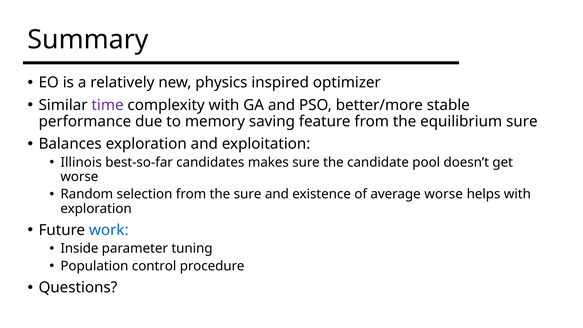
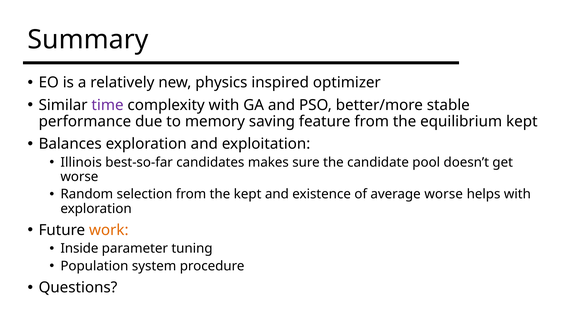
equilibrium sure: sure -> kept
the sure: sure -> kept
work colour: blue -> orange
control: control -> system
